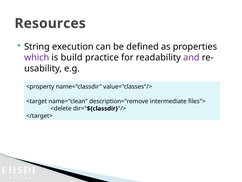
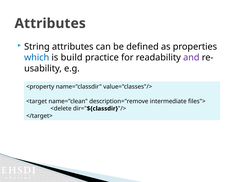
Resources at (50, 23): Resources -> Attributes
String execution: execution -> attributes
which colour: purple -> blue
